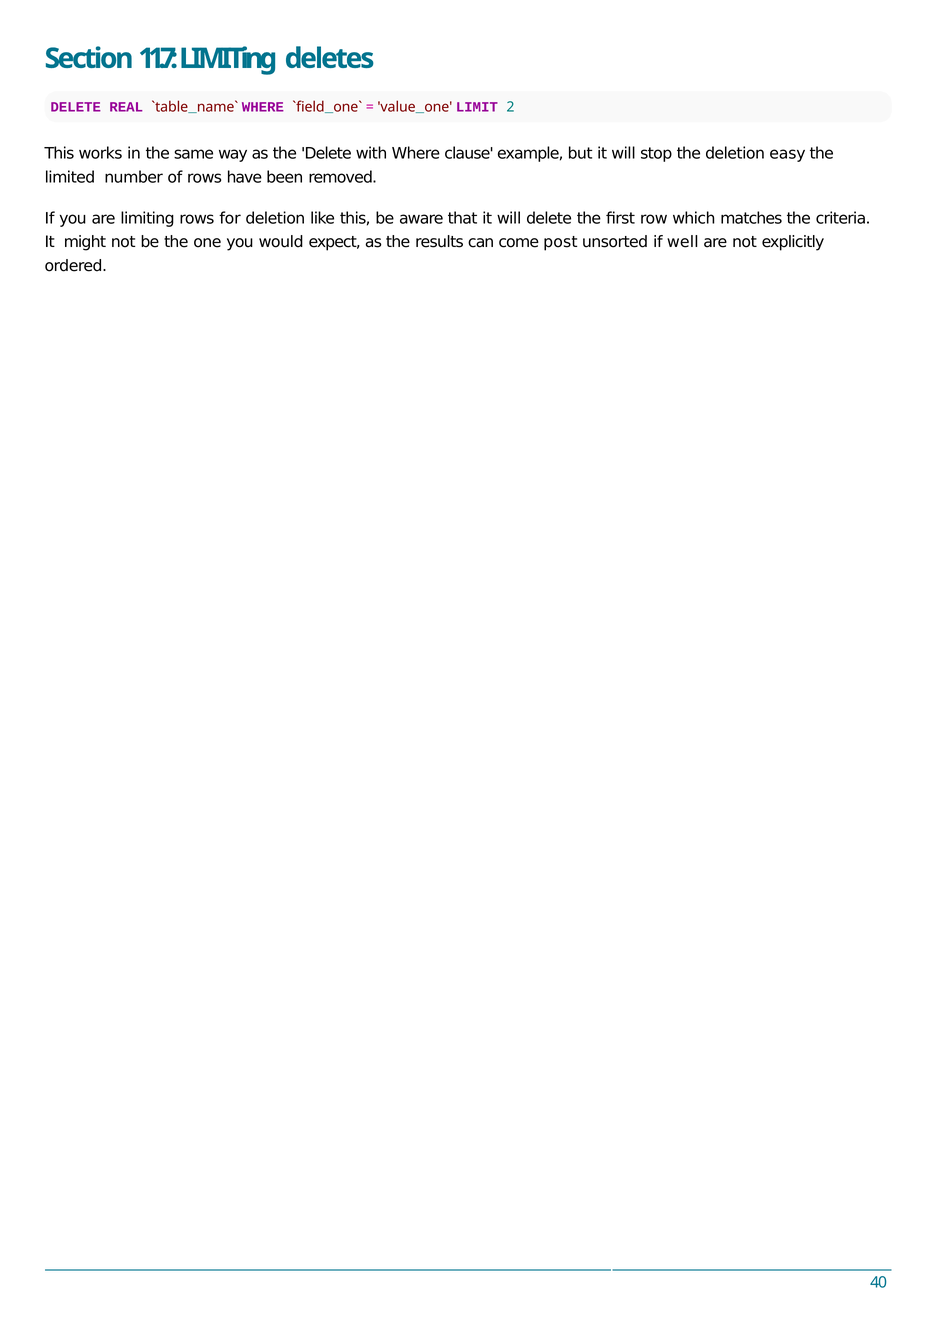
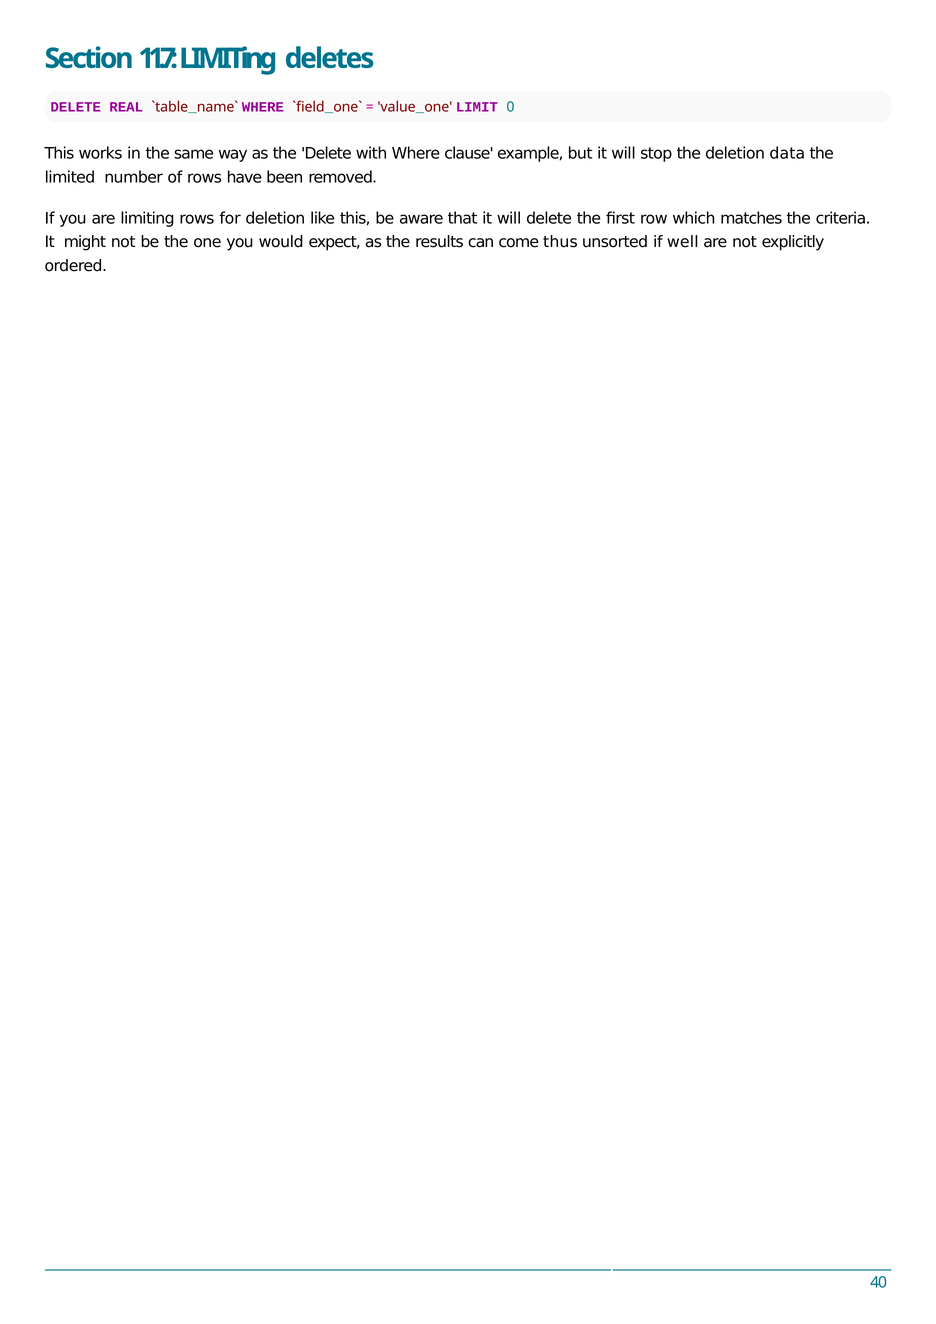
2: 2 -> 0
easy: easy -> data
post: post -> thus
